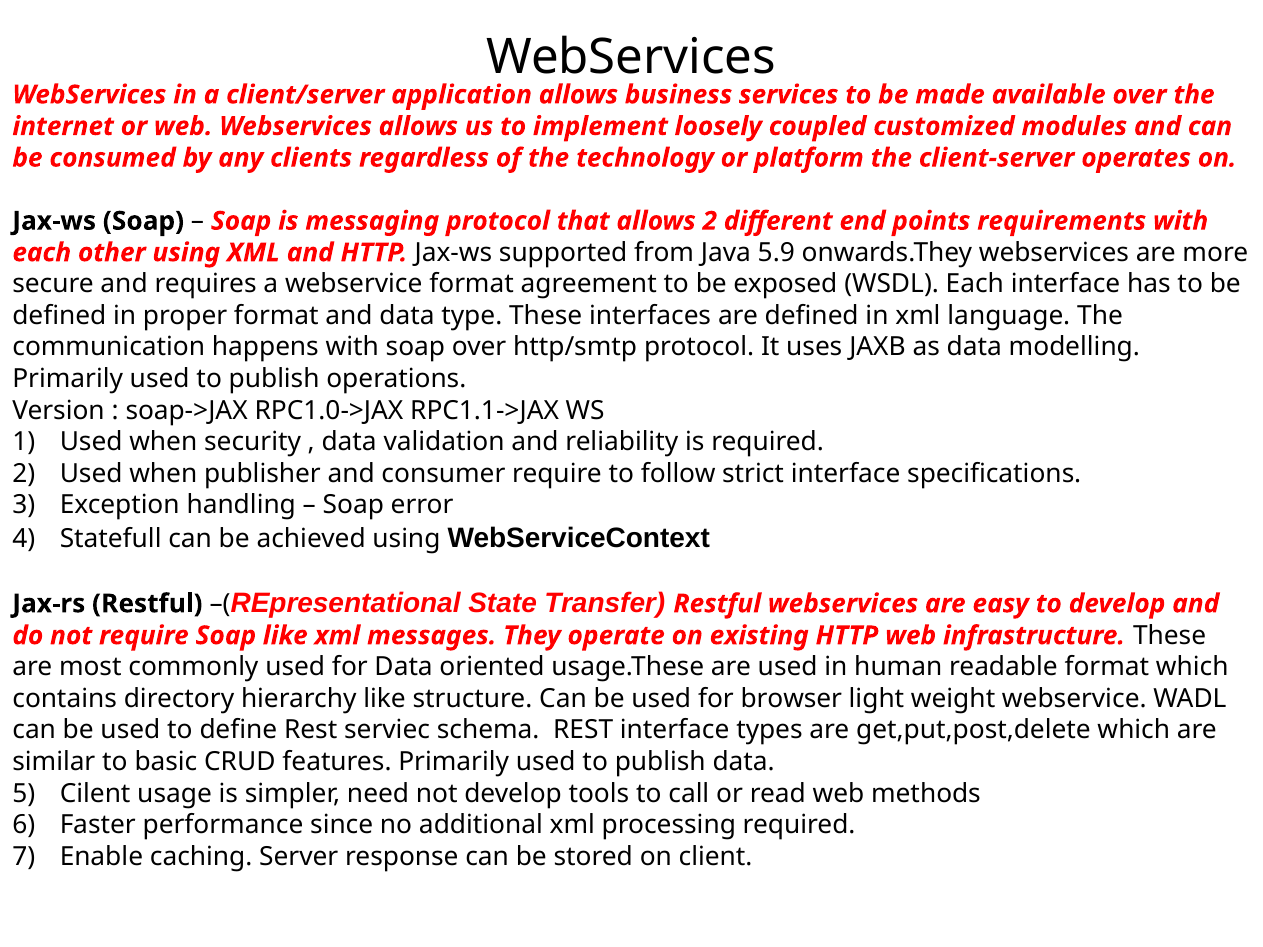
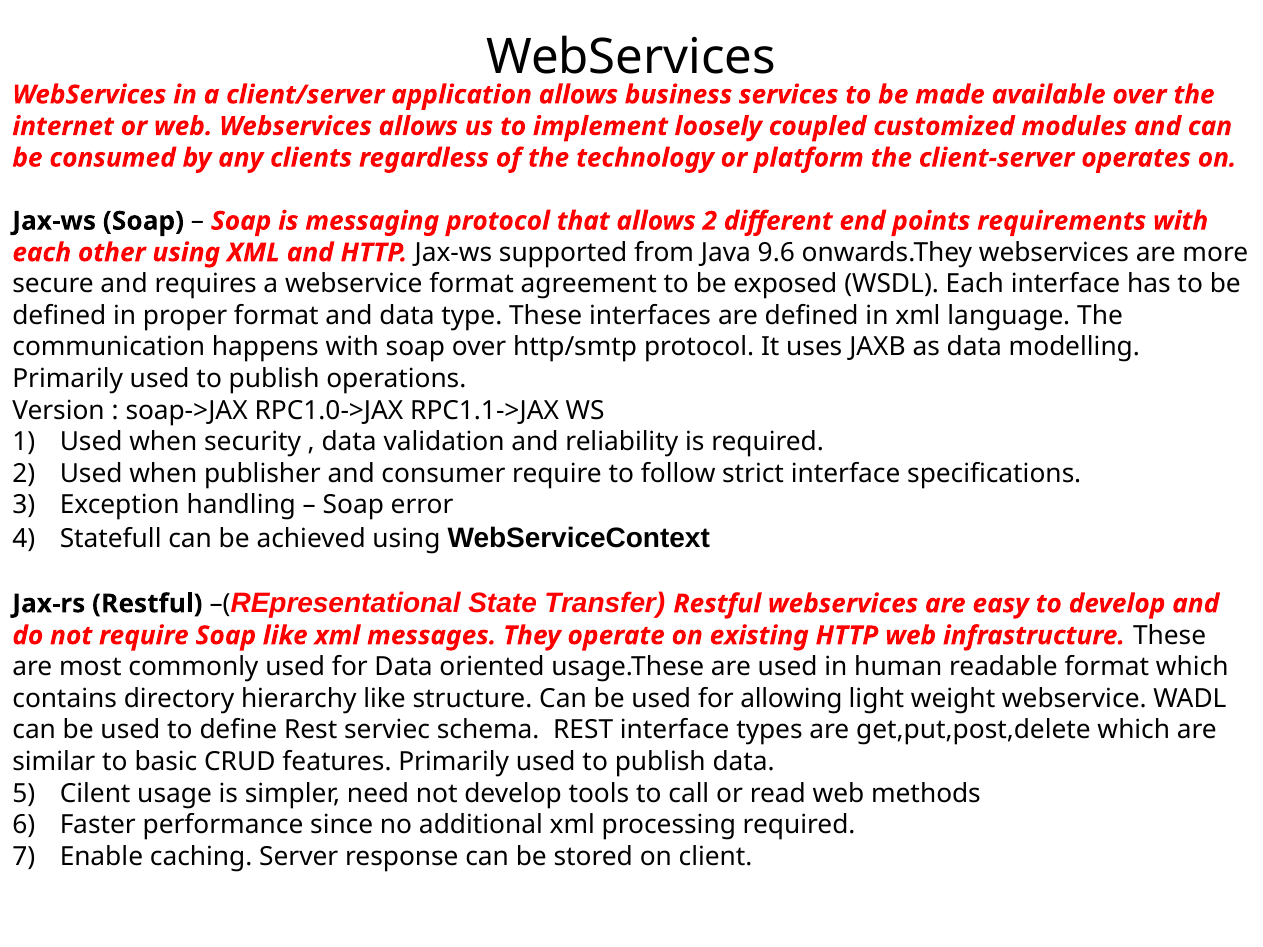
5.9: 5.9 -> 9.6
browser: browser -> allowing
